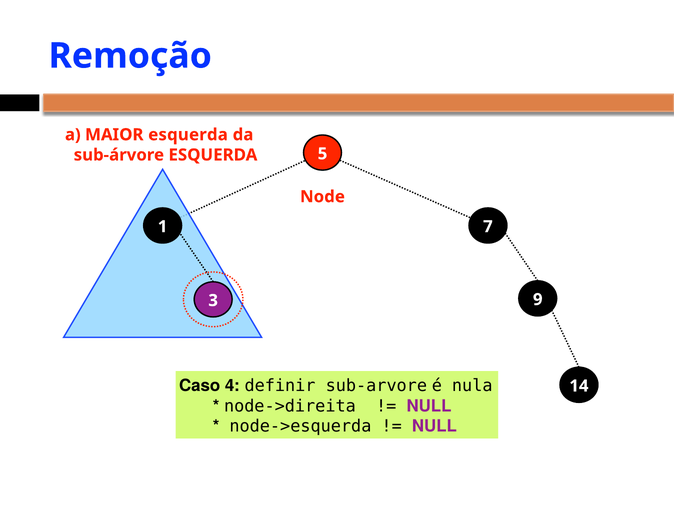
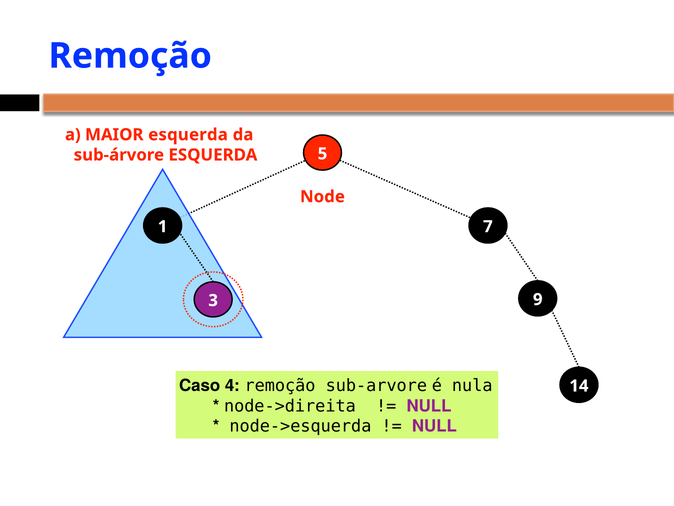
4 definir: definir -> remoção
